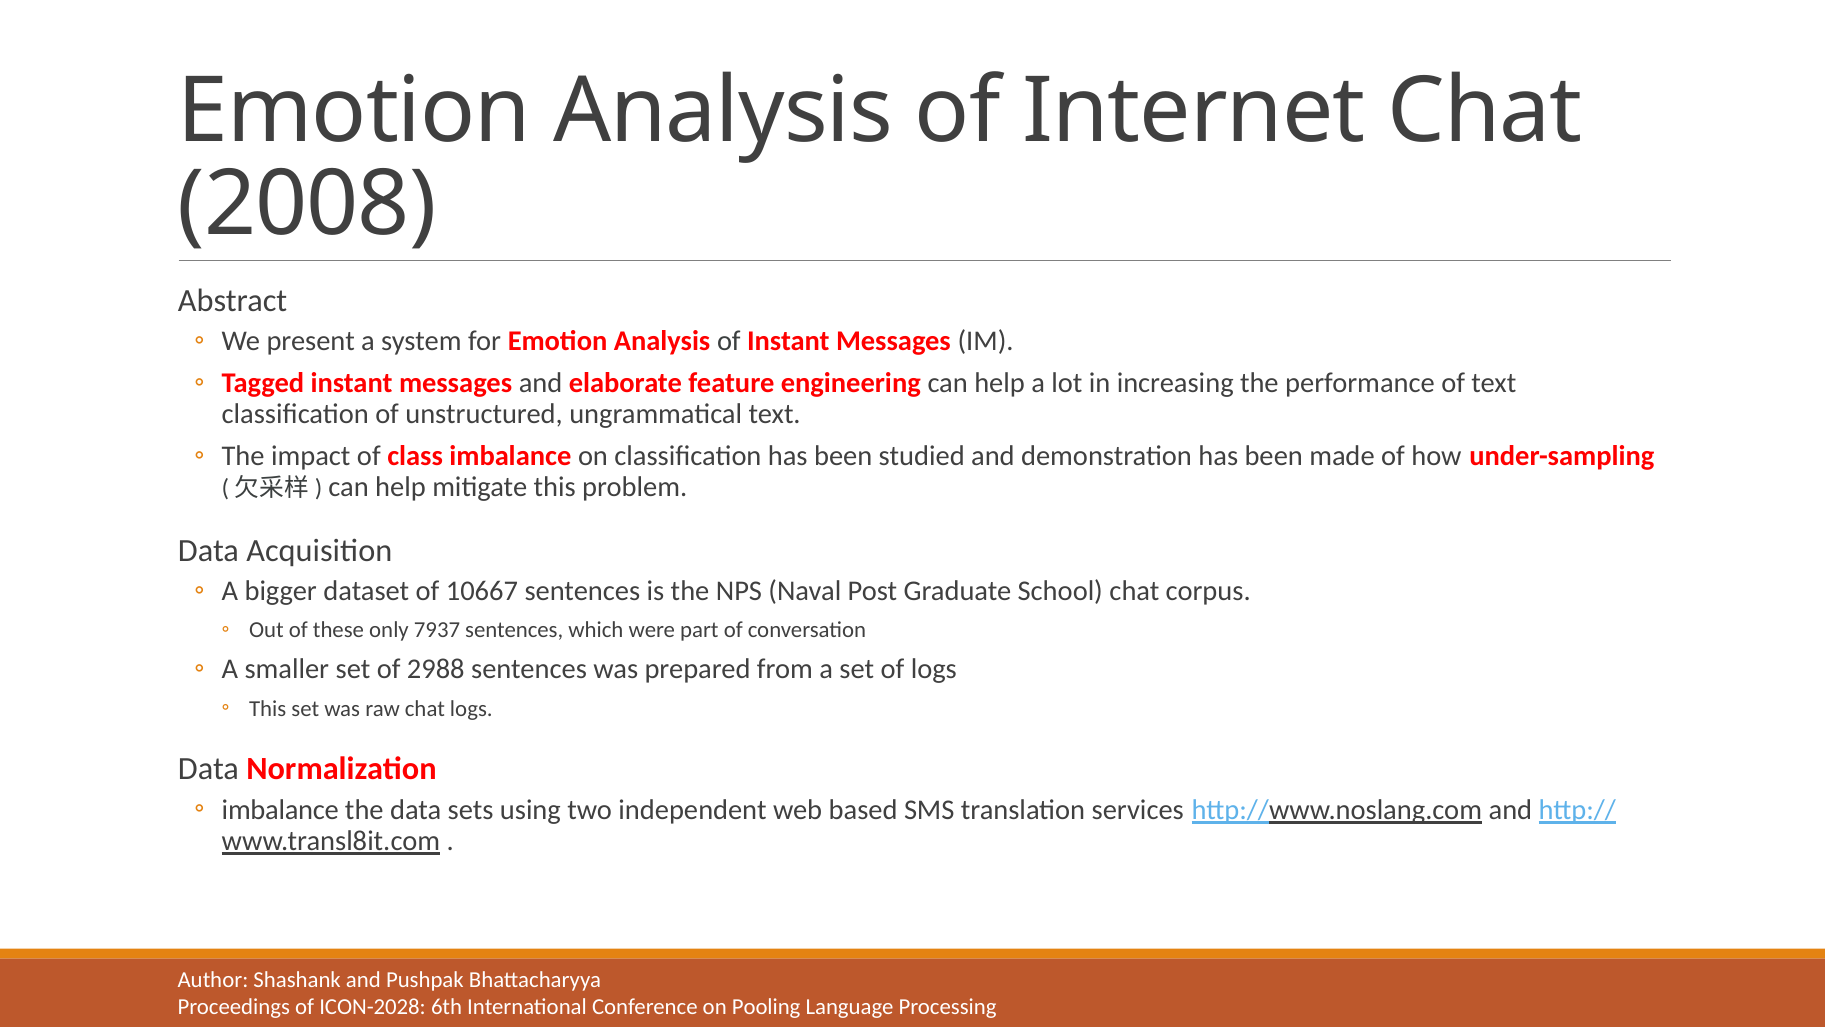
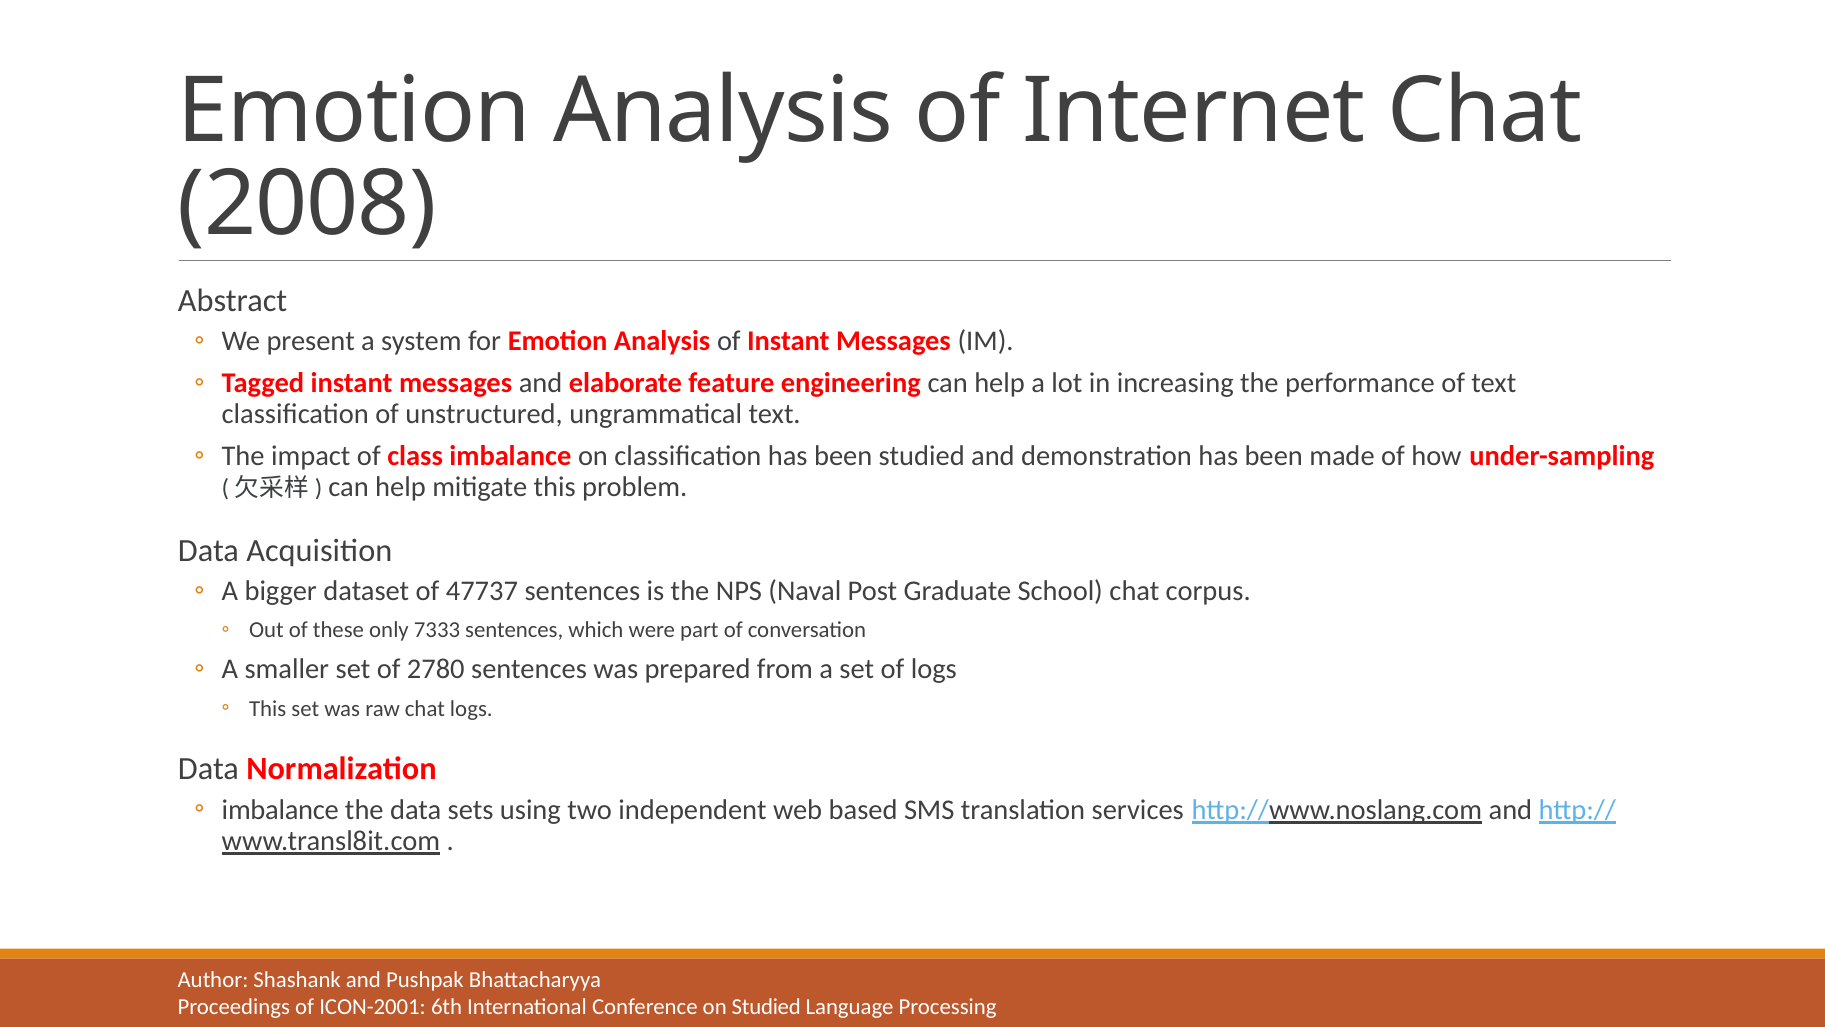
10667: 10667 -> 47737
7937: 7937 -> 7333
2988: 2988 -> 2780
ICON-2028: ICON-2028 -> ICON-2001
on Pooling: Pooling -> Studied
